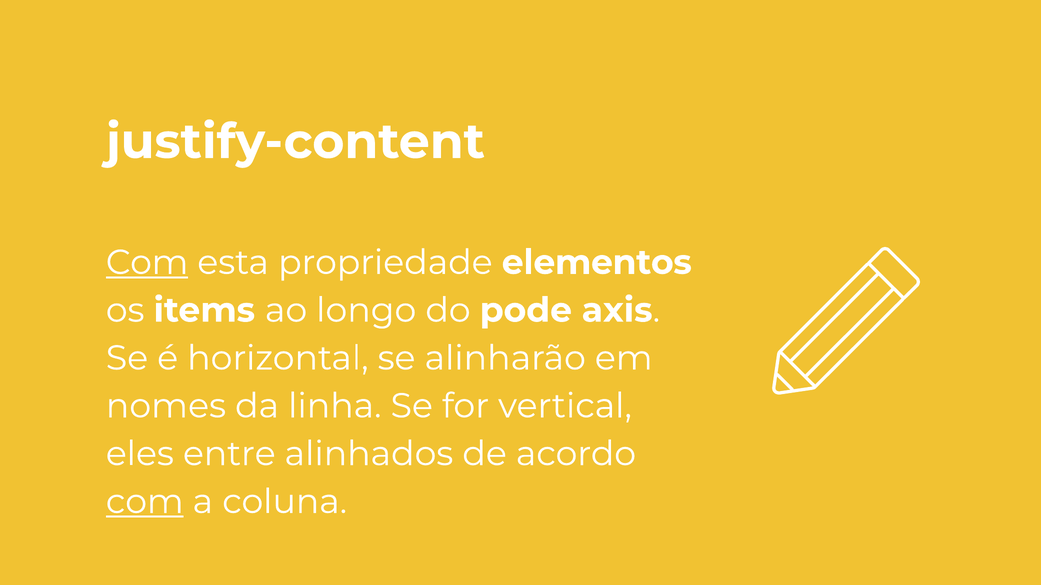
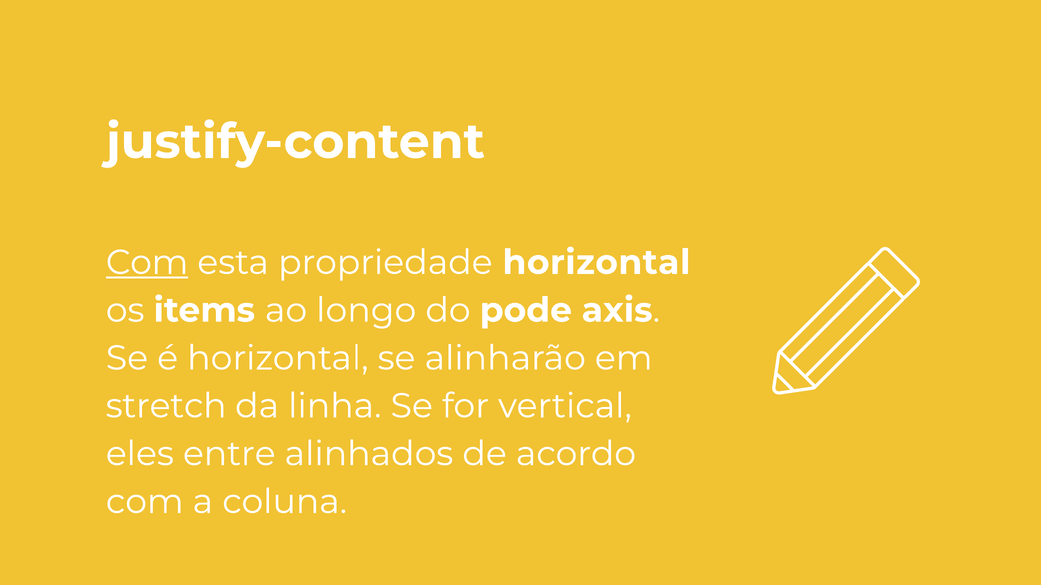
propriedade elementos: elementos -> horizontal
nomes: nomes -> stretch
com at (145, 502) underline: present -> none
